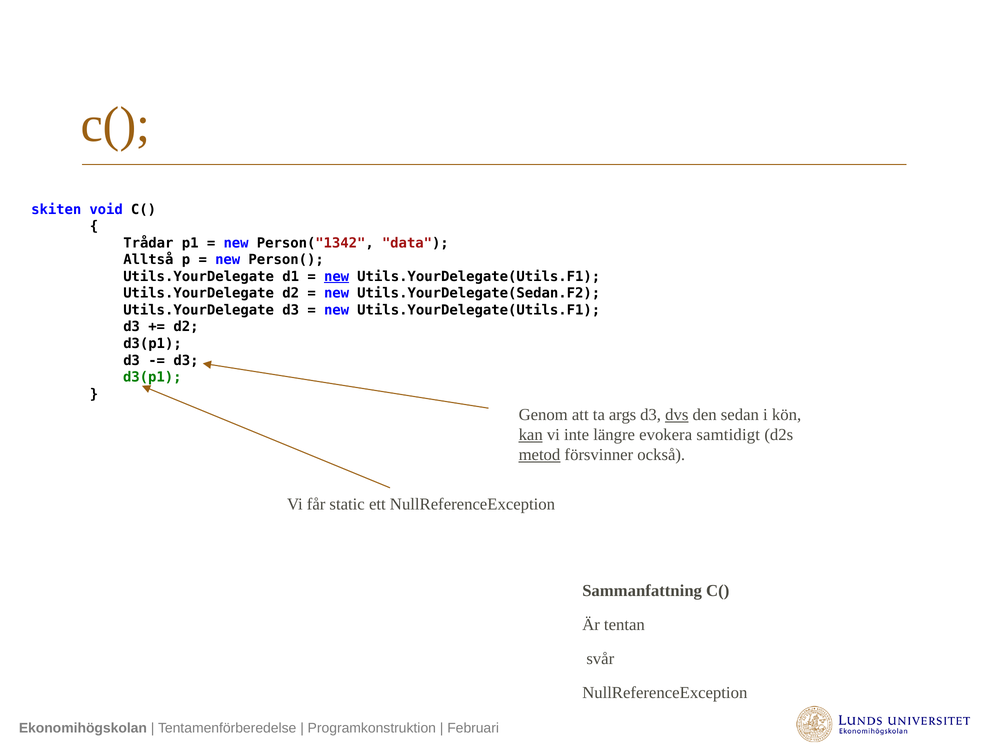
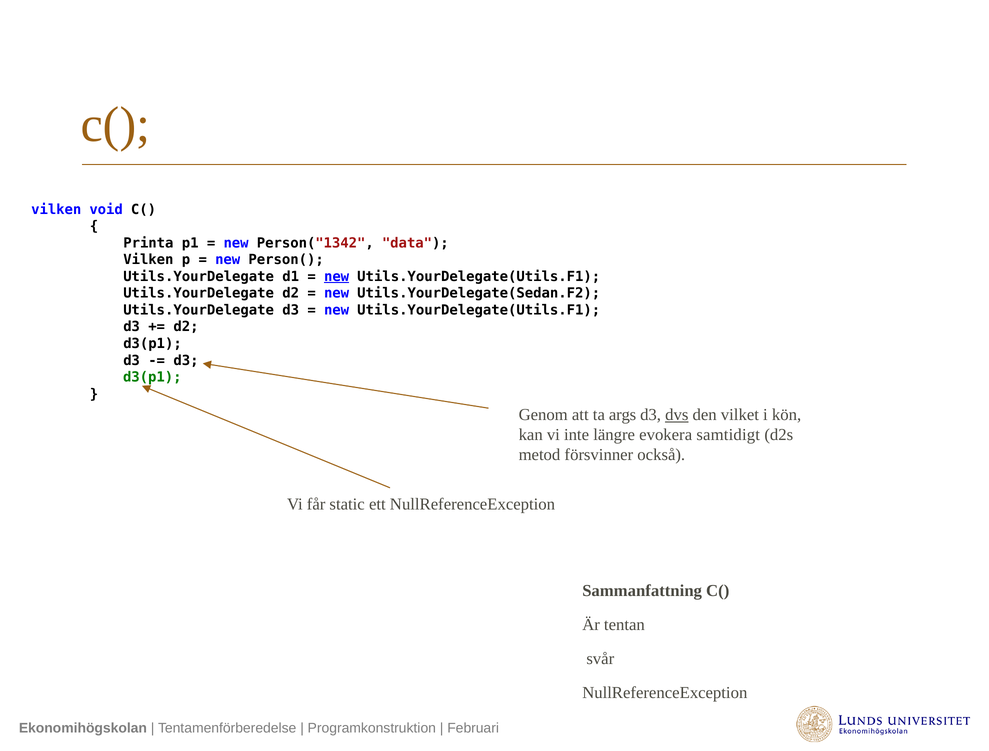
skiten at (56, 210): skiten -> vilken
Trådar: Trådar -> Printa
Alltså at (148, 260): Alltså -> Vilken
sedan: sedan -> vilket
kan underline: present -> none
metod underline: present -> none
